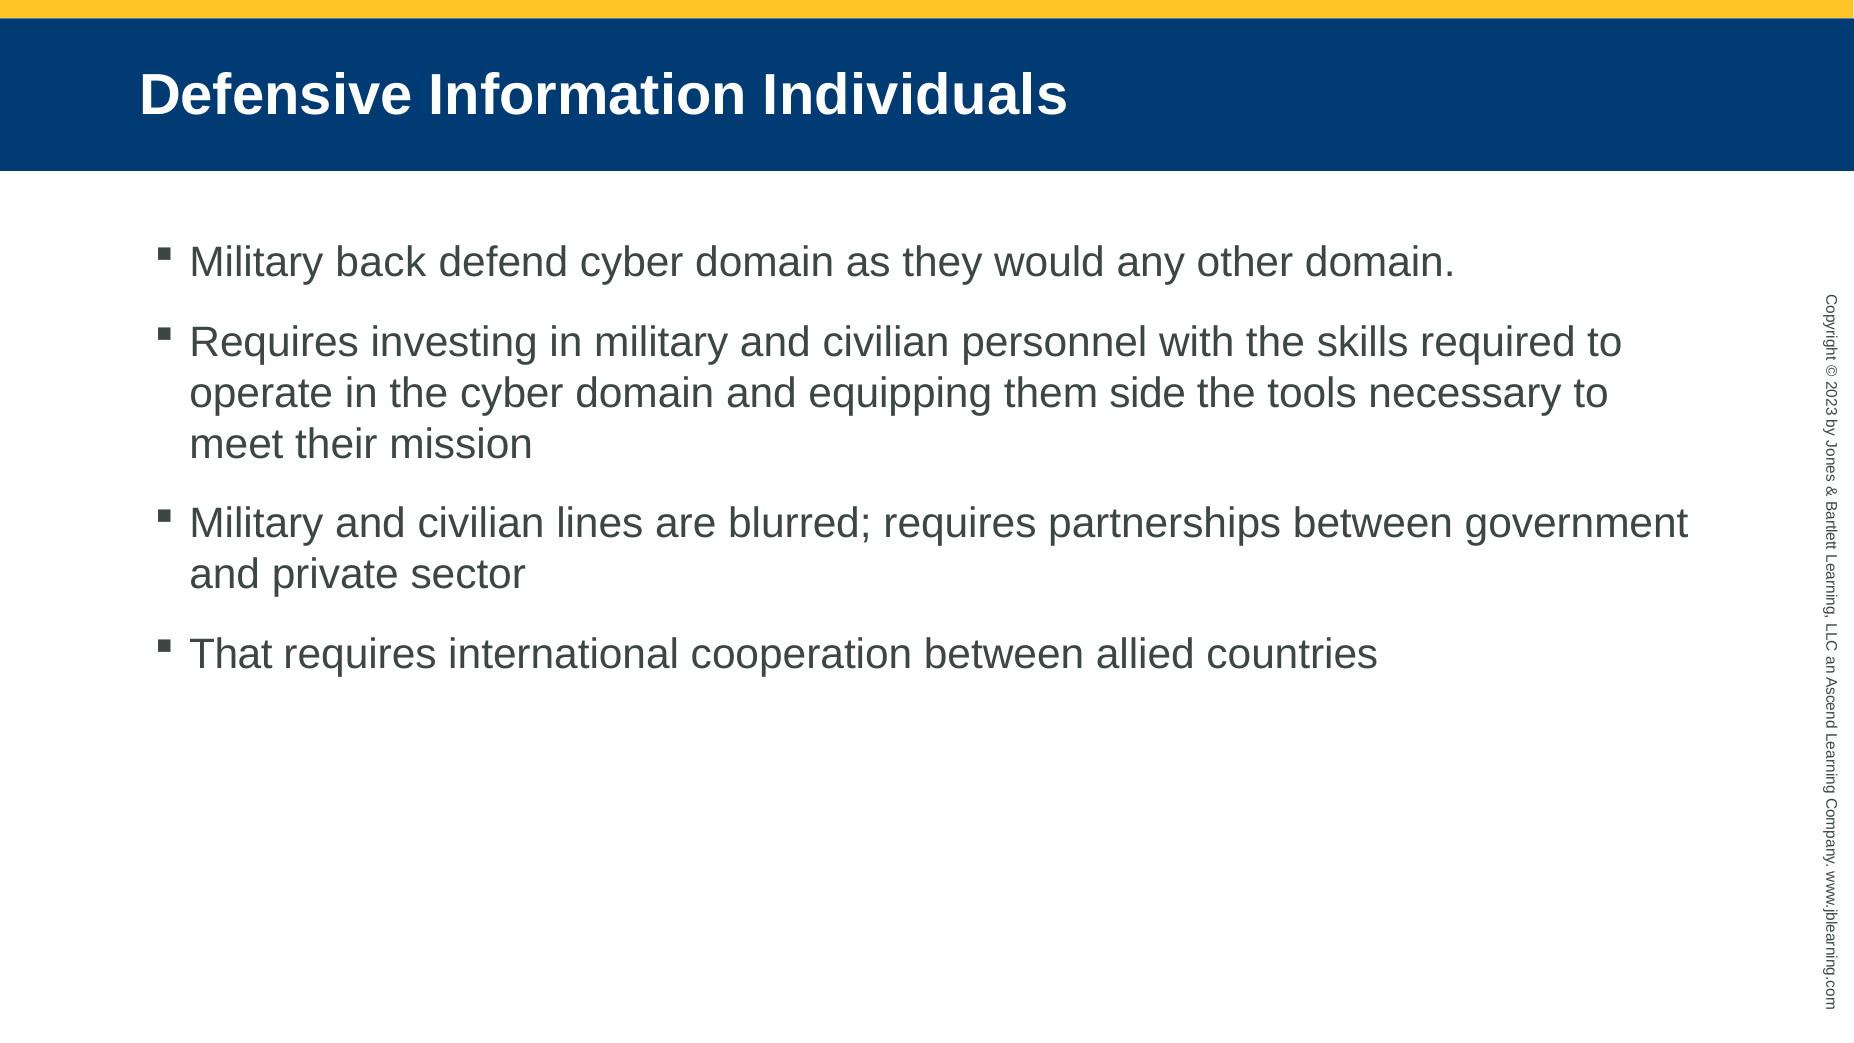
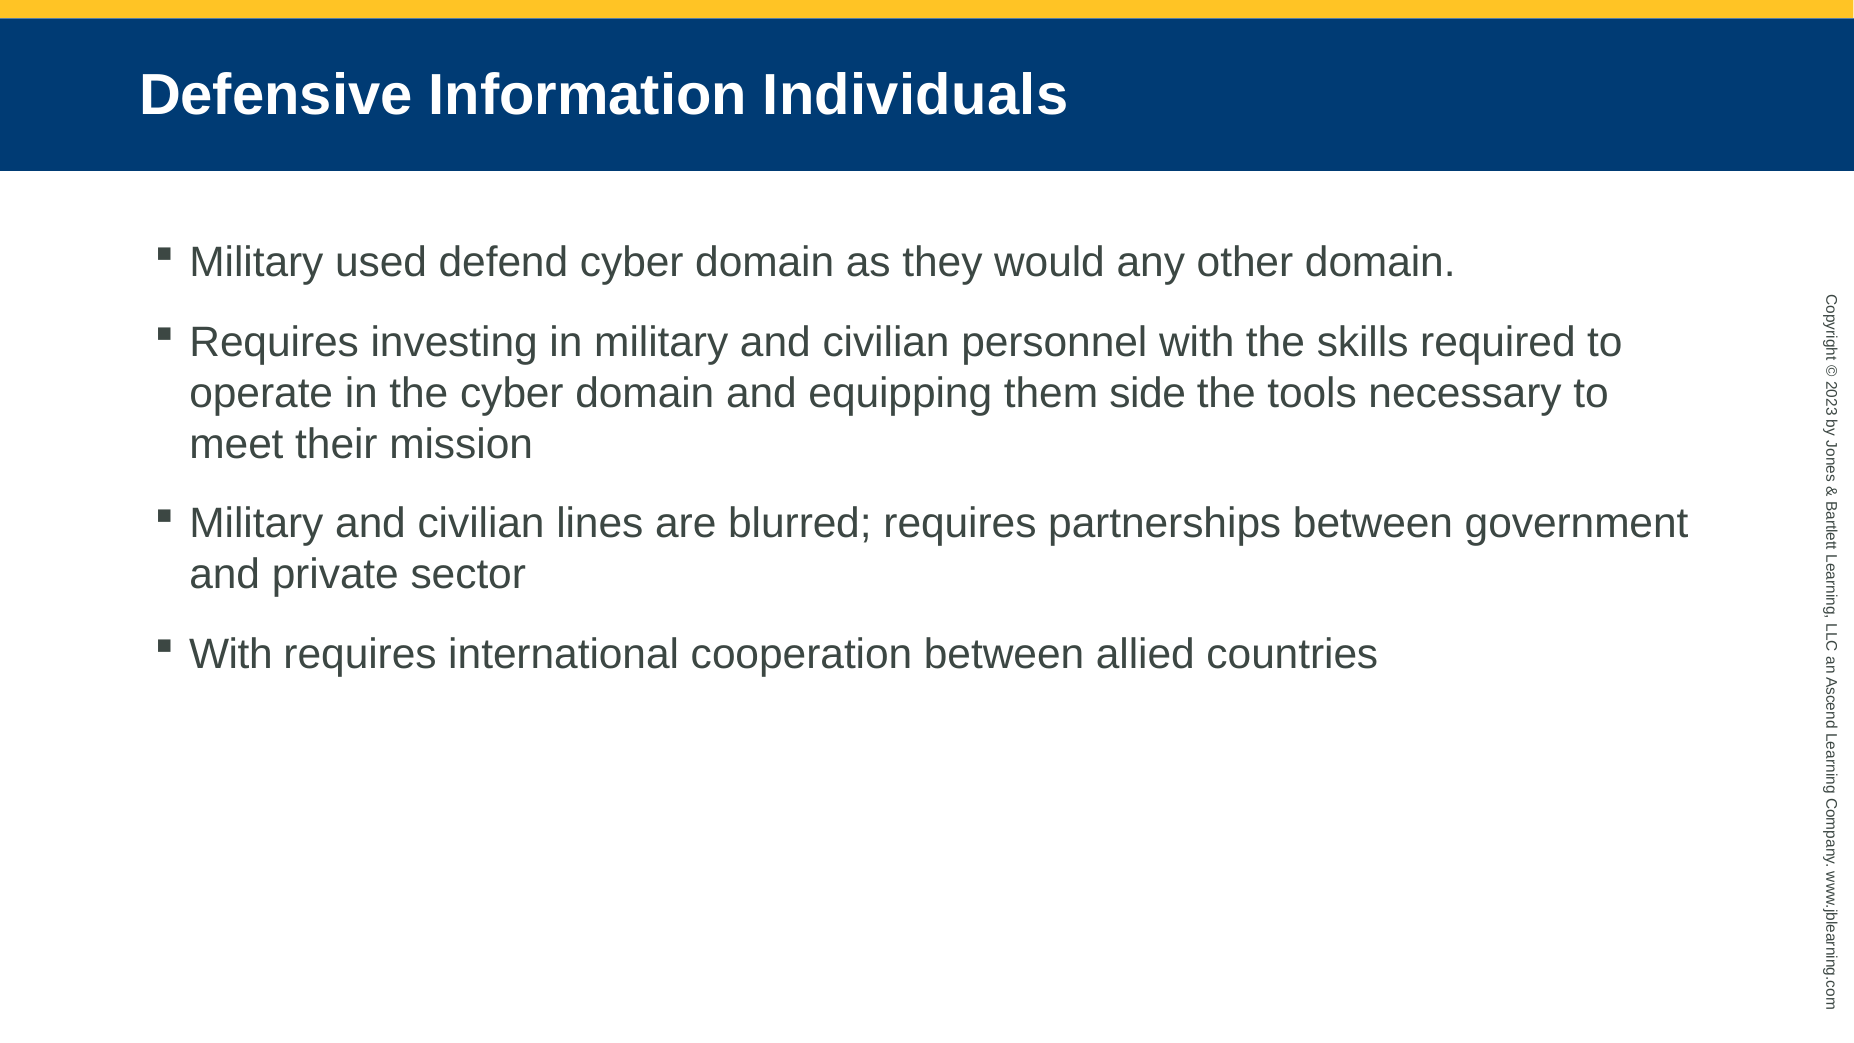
back: back -> used
That at (231, 655): That -> With
